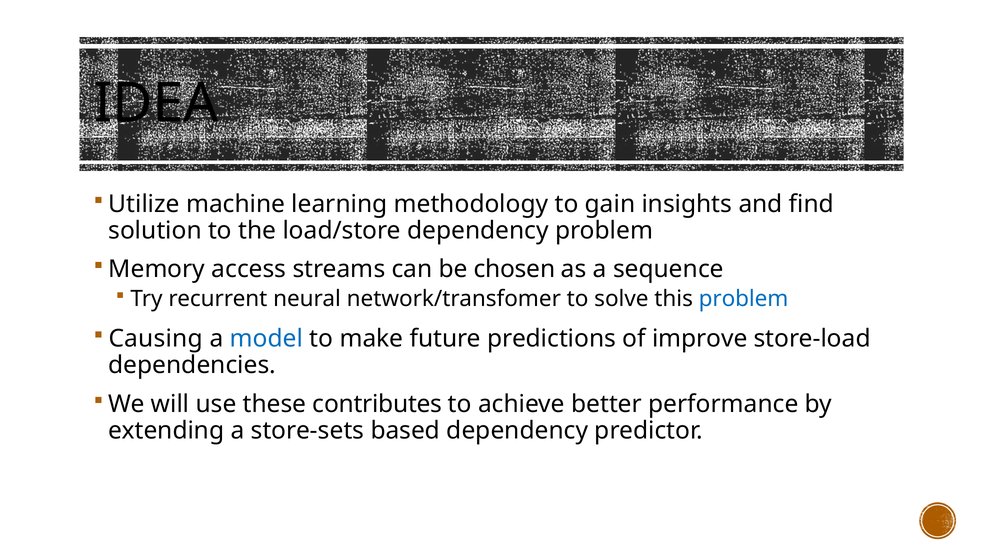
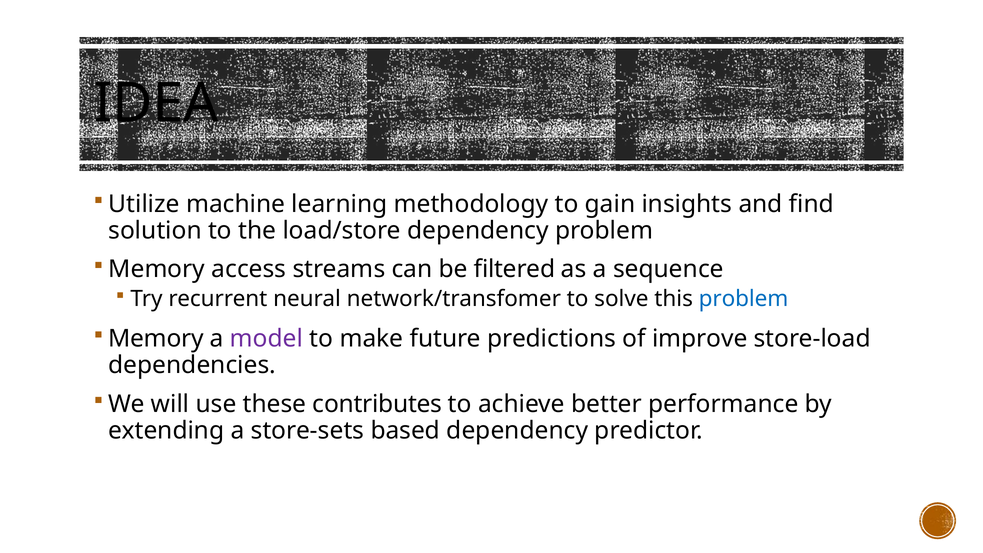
chosen: chosen -> filtered
Causing at (156, 339): Causing -> Memory
model colour: blue -> purple
